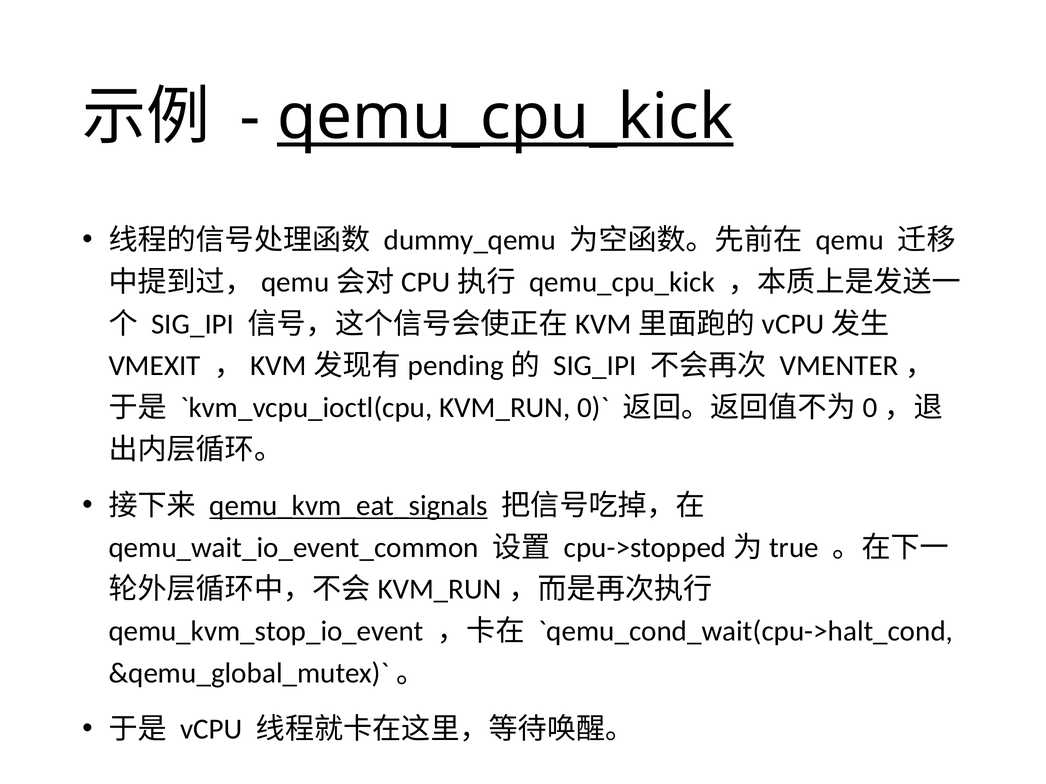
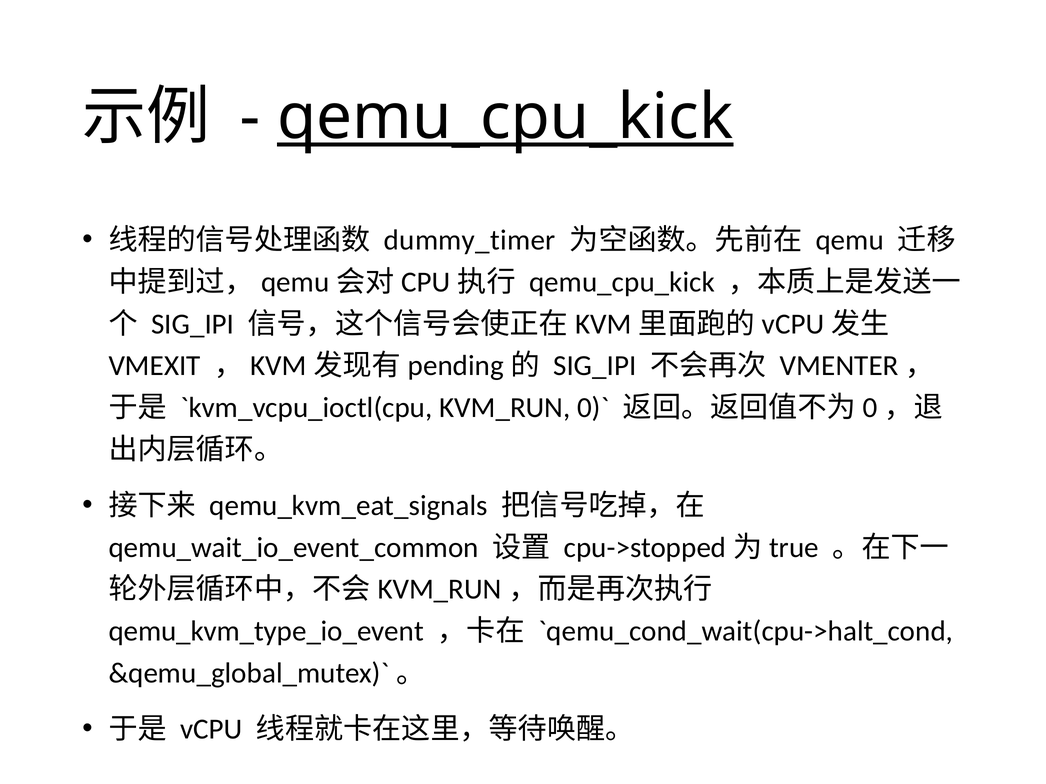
dummy_qemu: dummy_qemu -> dummy_timer
qemu_kvm_eat_signals underline: present -> none
qemu_kvm_stop_io_event: qemu_kvm_stop_io_event -> qemu_kvm_type_io_event
